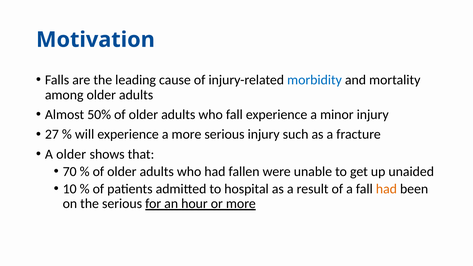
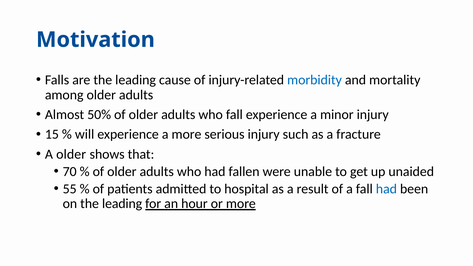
27: 27 -> 15
10: 10 -> 55
had at (386, 189) colour: orange -> blue
on the serious: serious -> leading
